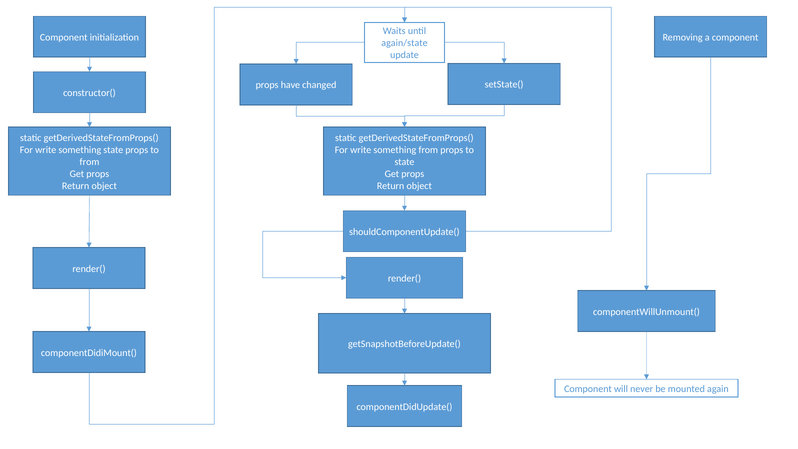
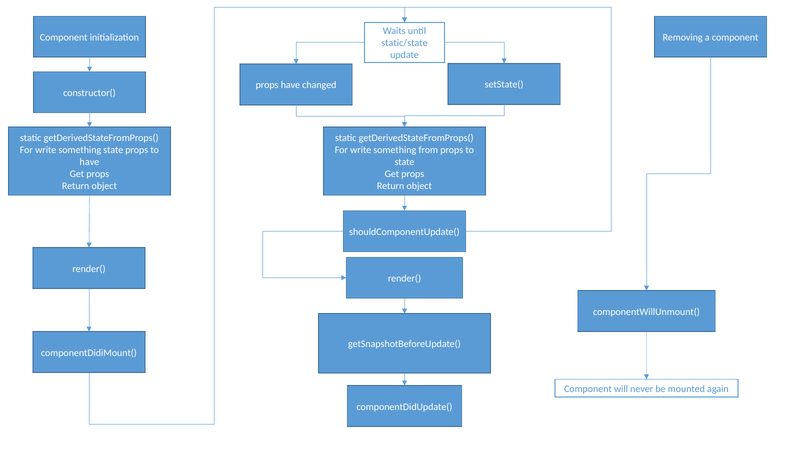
again/state: again/state -> static/state
from at (89, 162): from -> have
